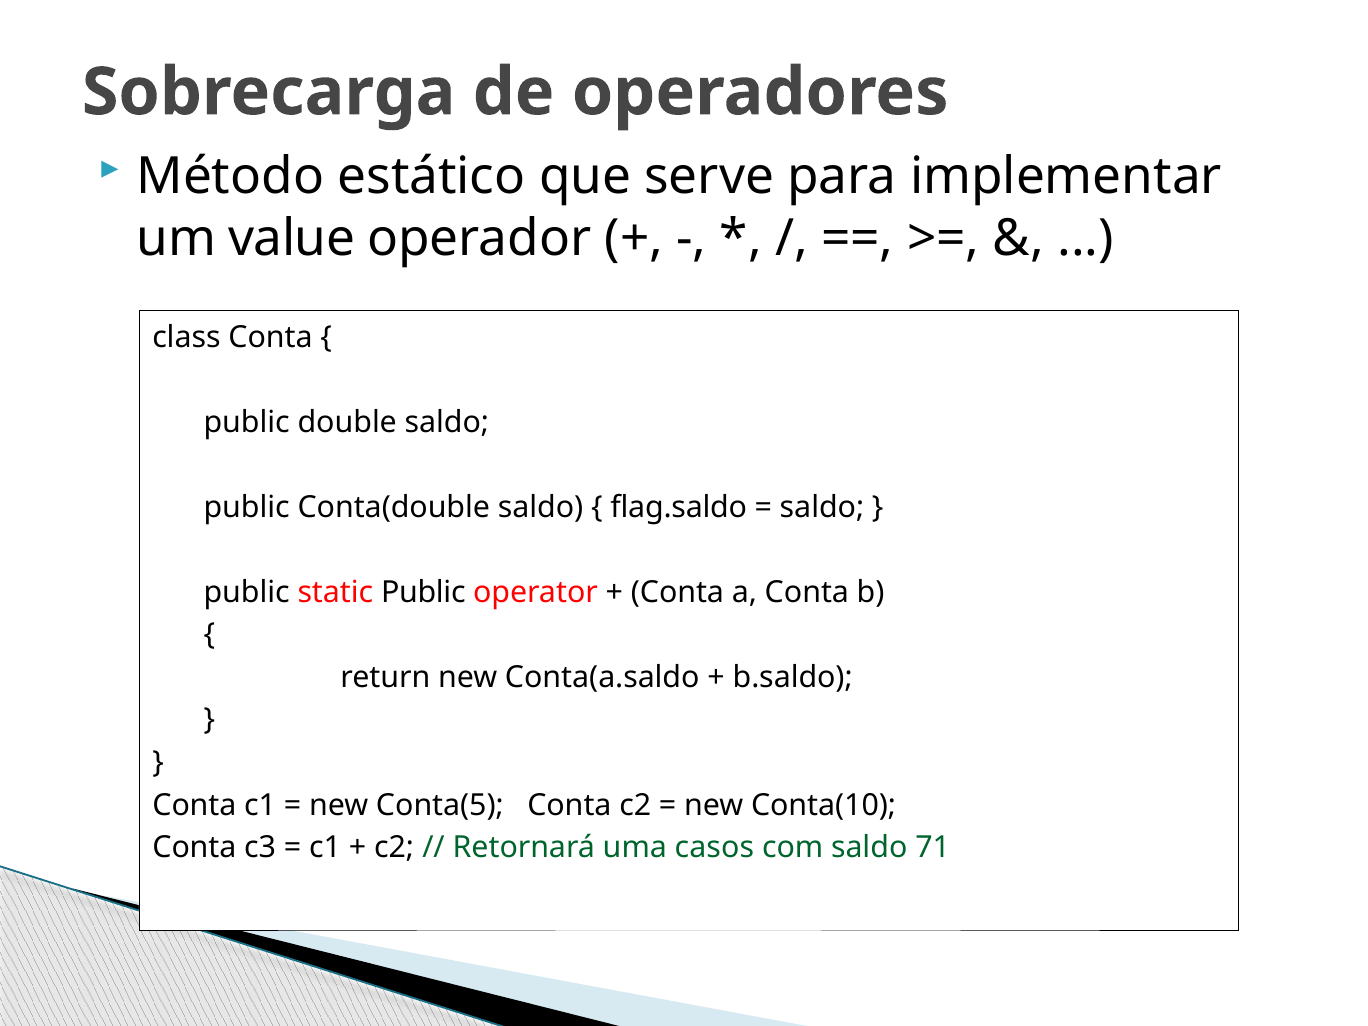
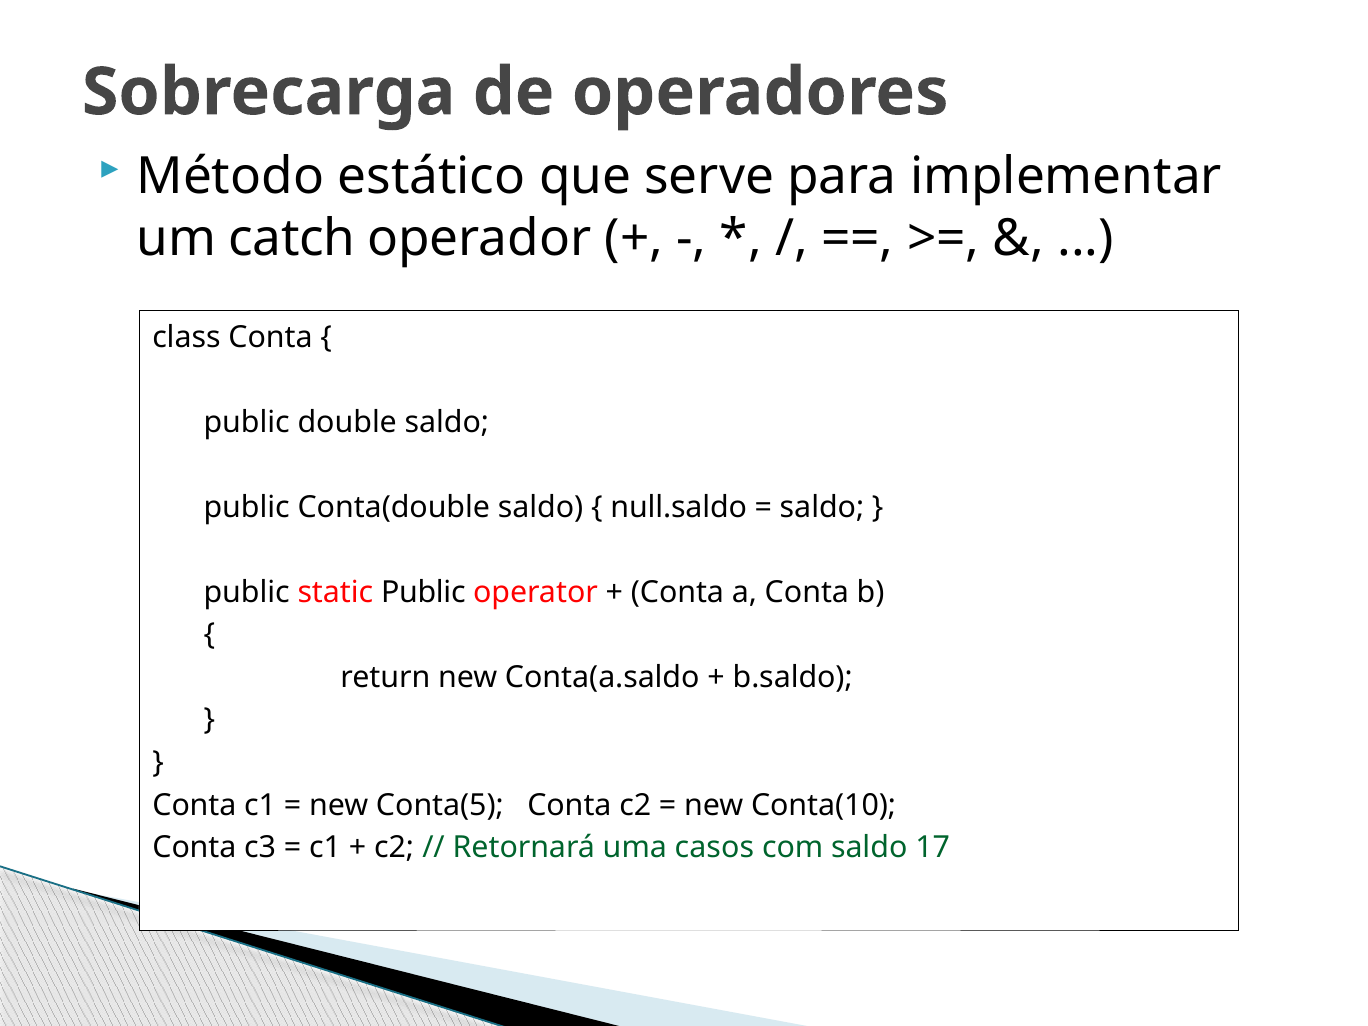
value: value -> catch
flag.saldo: flag.saldo -> null.saldo
71: 71 -> 17
